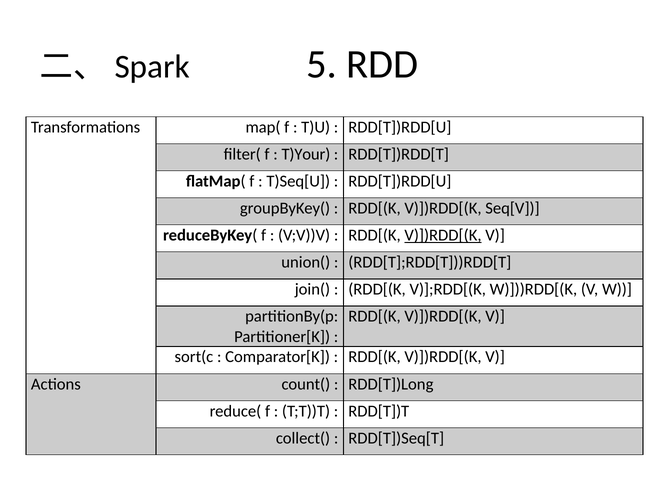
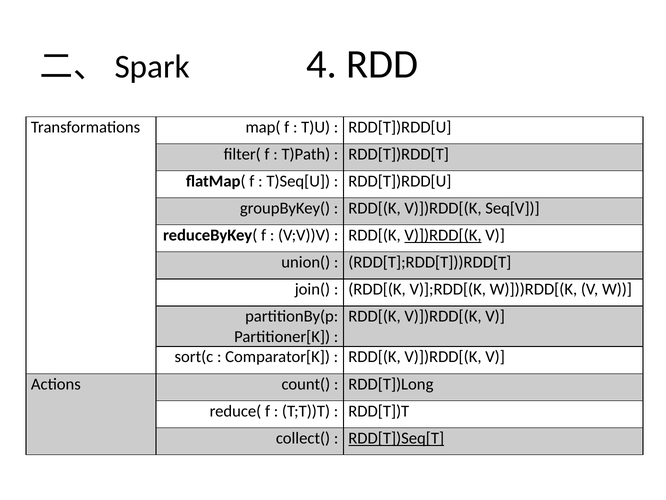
5: 5 -> 4
T)Your: T)Your -> T)Path
RDD[T])Seq[T underline: none -> present
